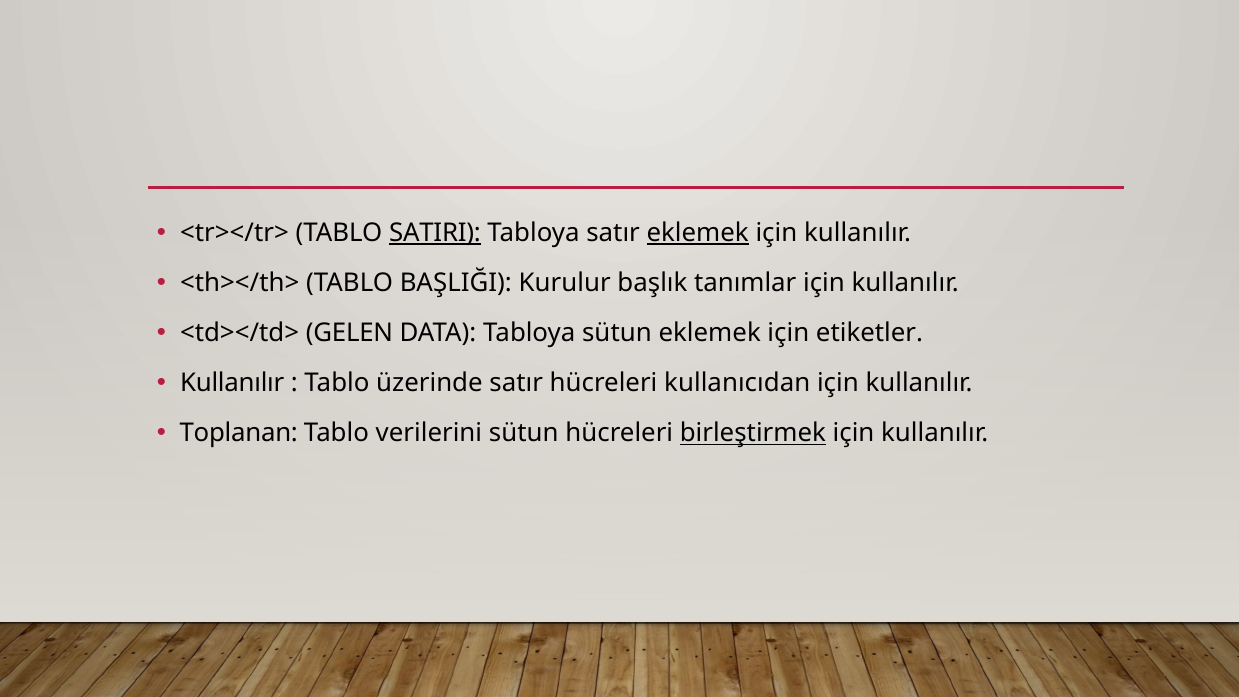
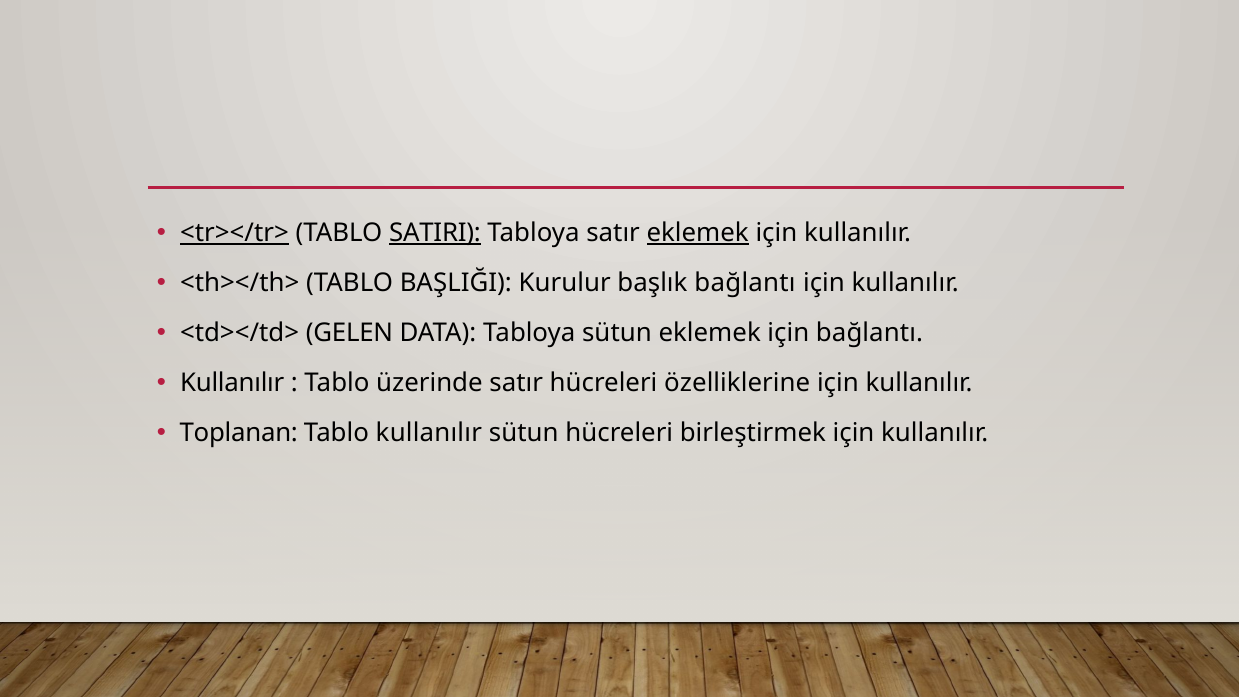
<tr></tr> underline: none -> present
başlık tanımlar: tanımlar -> bağlantı
için etiketler: etiketler -> bağlantı
kullanıcıdan: kullanıcıdan -> özelliklerine
Tablo verilerini: verilerini -> kullanılır
birleştirmek underline: present -> none
